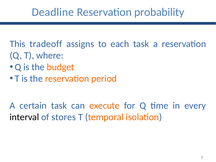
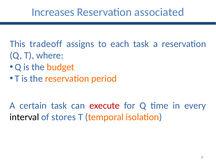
Deadline: Deadline -> Increases
probability: probability -> associated
execute colour: orange -> red
